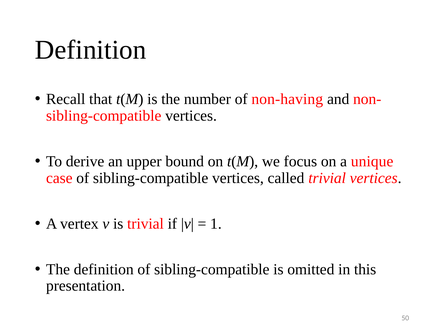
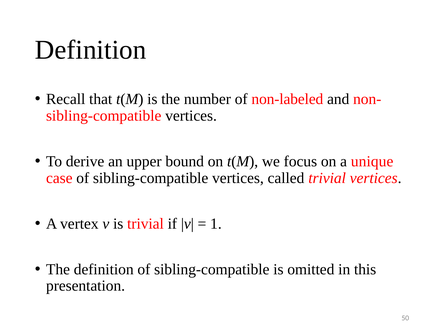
non-having: non-having -> non-labeled
